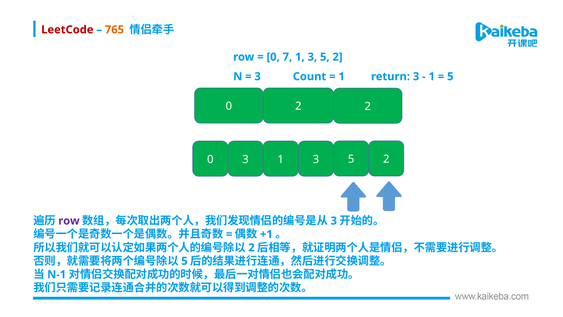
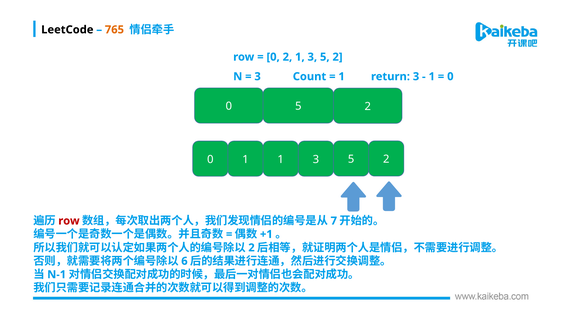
LeetCode colour: red -> black
0 7: 7 -> 2
5 at (450, 76): 5 -> 0
0 2: 2 -> 5
0 3: 3 -> 1
row at (69, 221) colour: purple -> red
3 at (334, 221): 3 -> 7
5 at (184, 261): 5 -> 6
